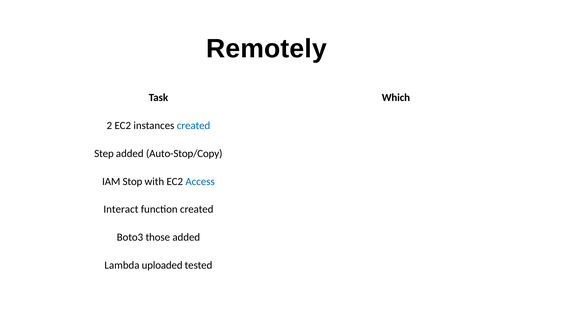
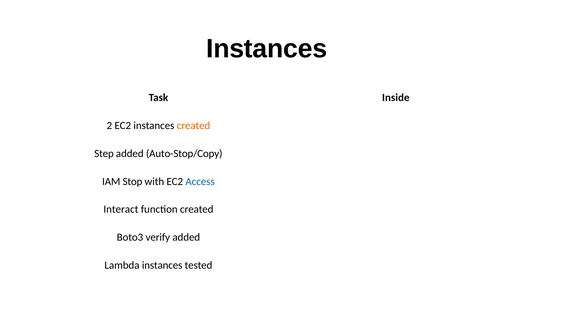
Remotely at (267, 49): Remotely -> Instances
Which: Which -> Inside
created at (194, 126) colour: blue -> orange
those: those -> verify
Lambda uploaded: uploaded -> instances
